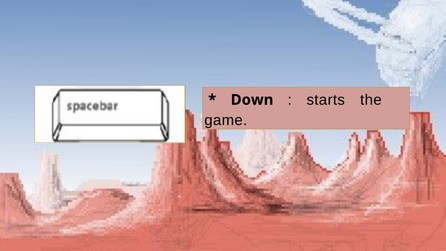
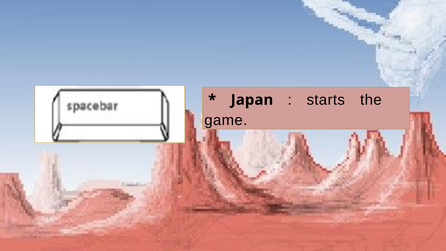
Down: Down -> Japan
